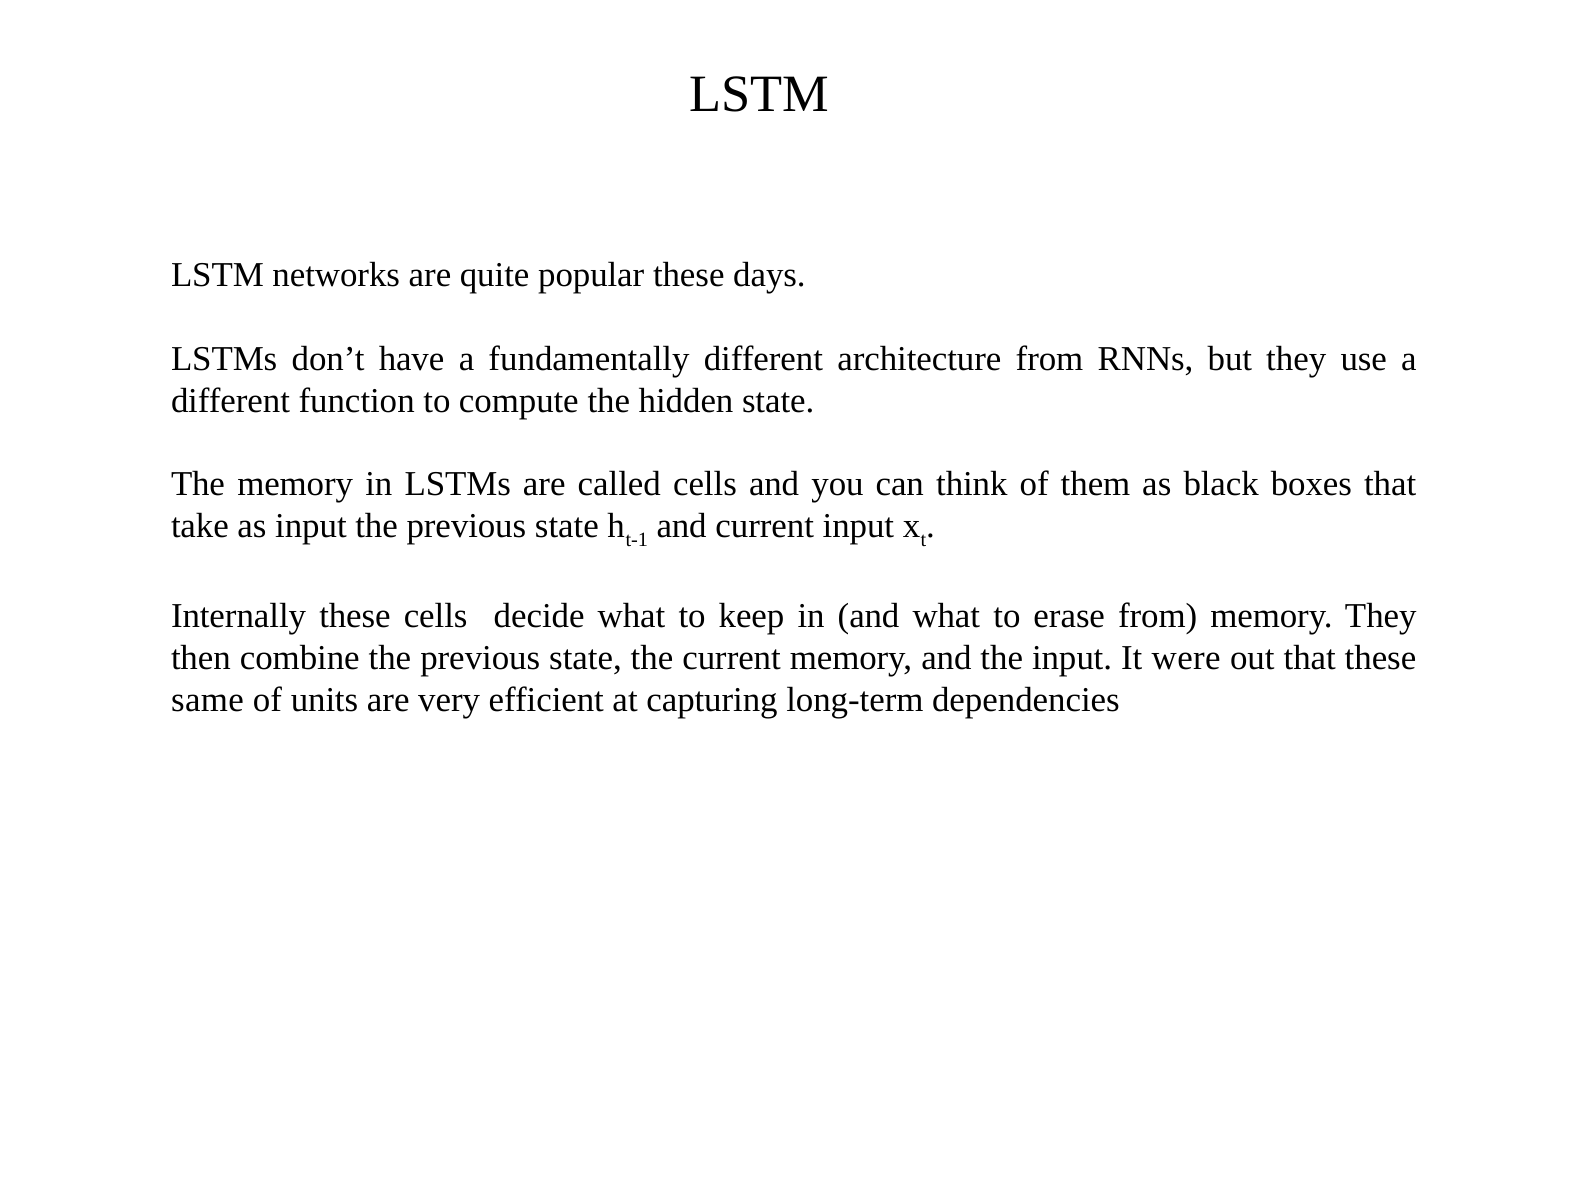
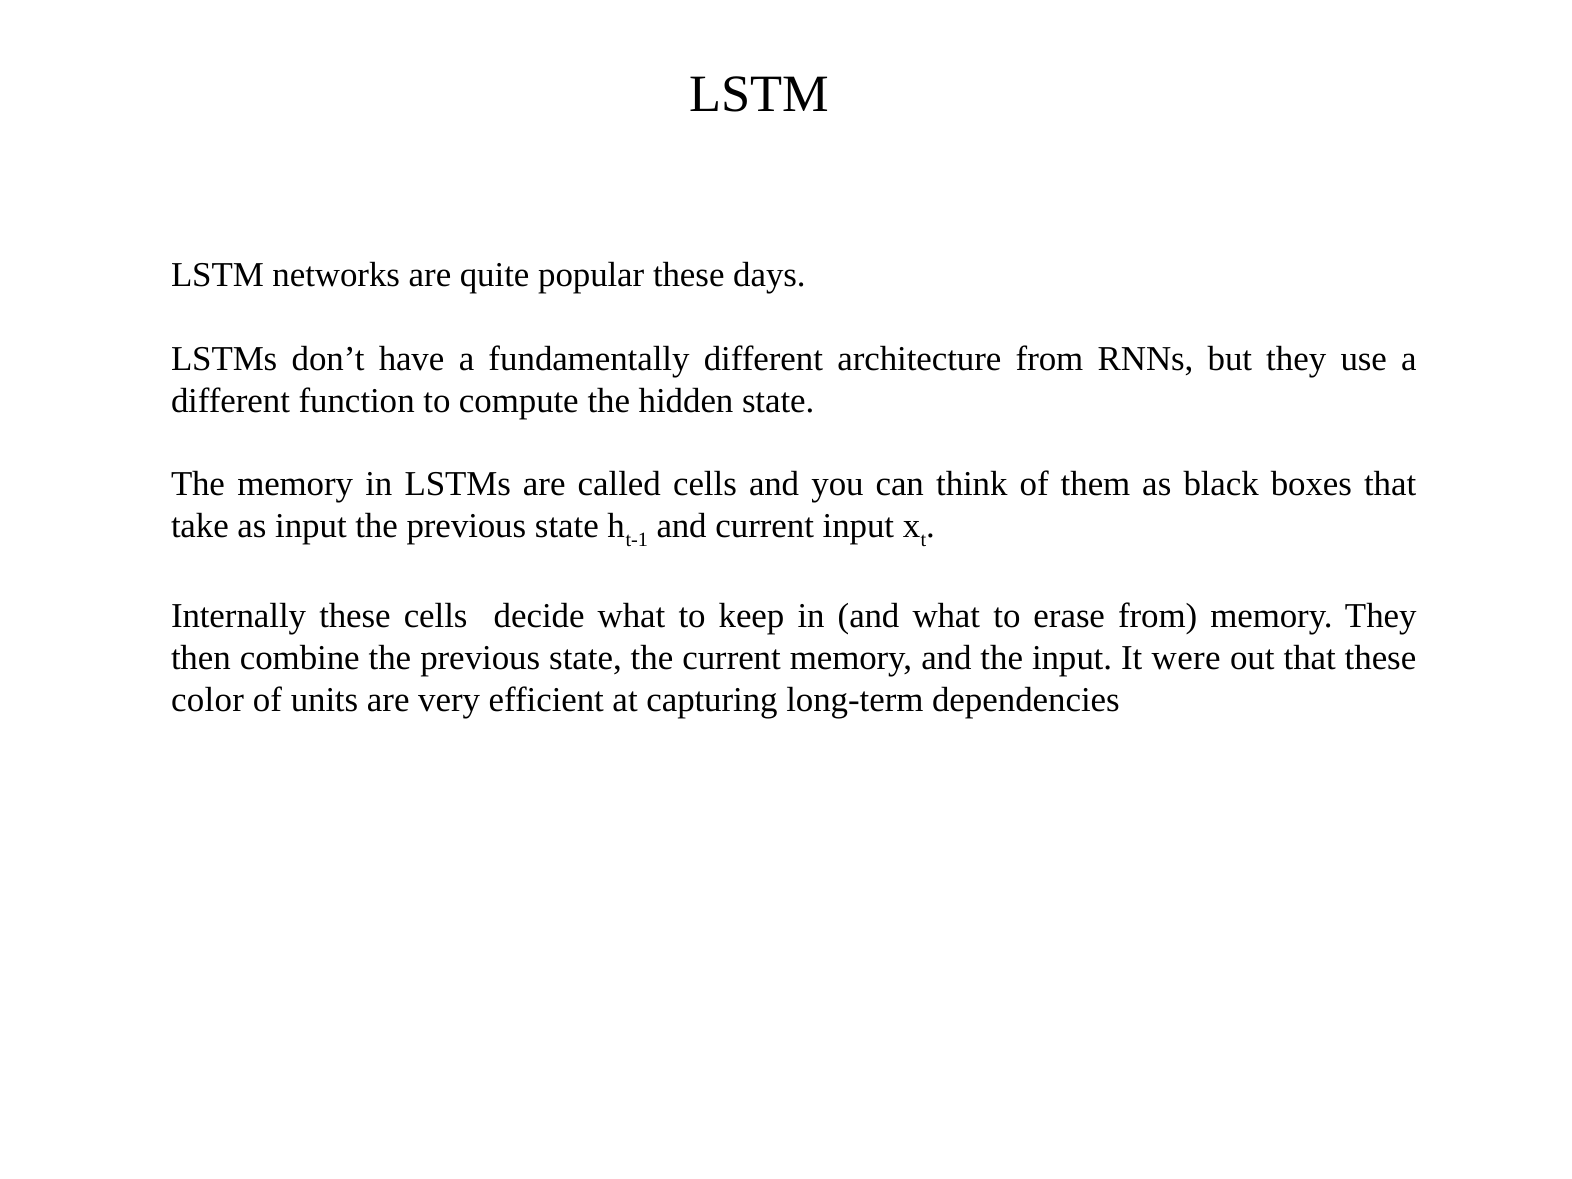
same: same -> color
